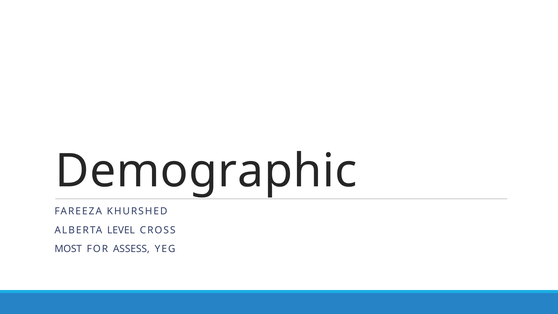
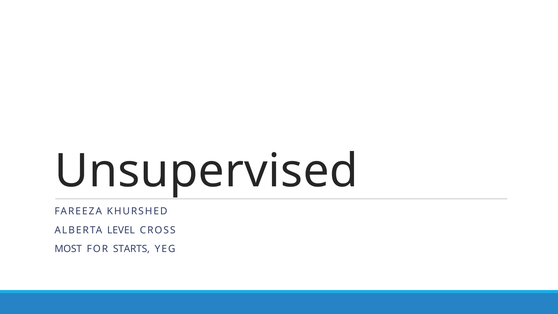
Demographic: Demographic -> Unsupervised
ASSESS: ASSESS -> STARTS
